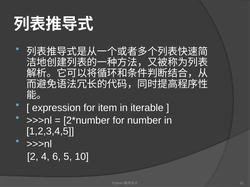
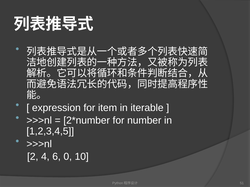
5: 5 -> 0
